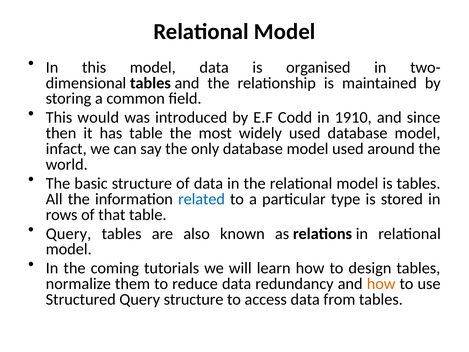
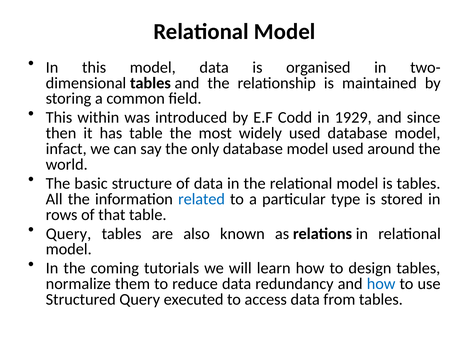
would: would -> within
1910: 1910 -> 1929
how at (381, 284) colour: orange -> blue
Query structure: structure -> executed
